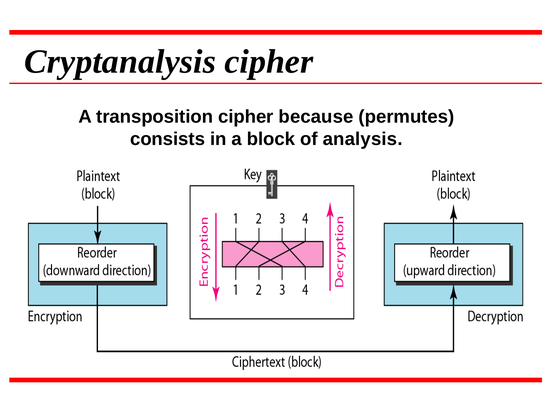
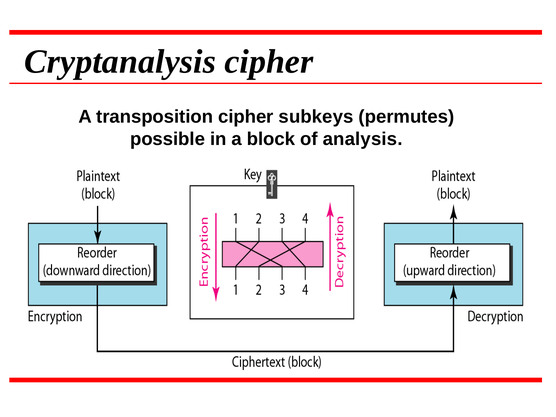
because: because -> subkeys
consists: consists -> possible
